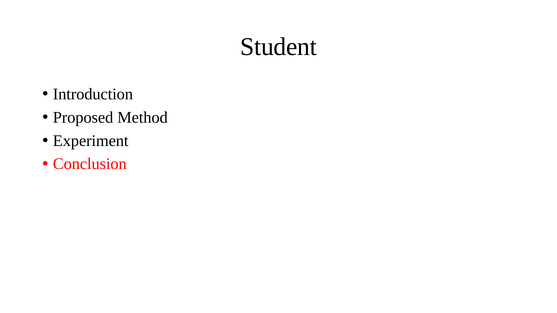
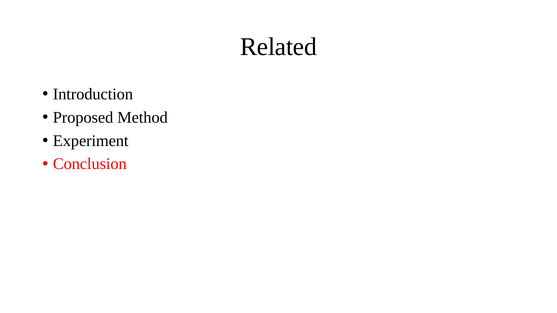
Student: Student -> Related
